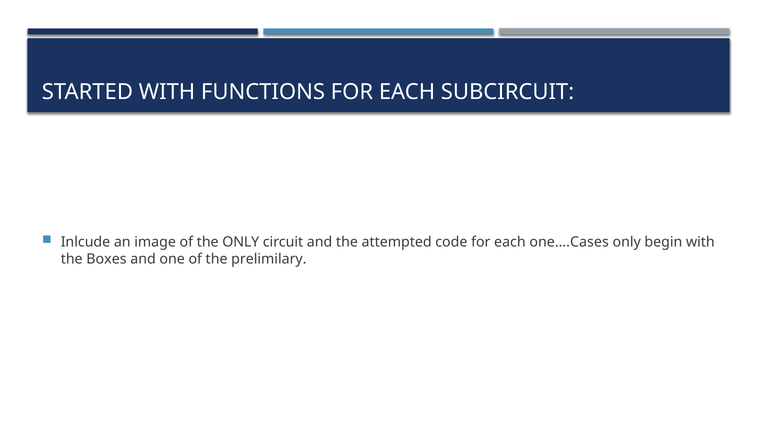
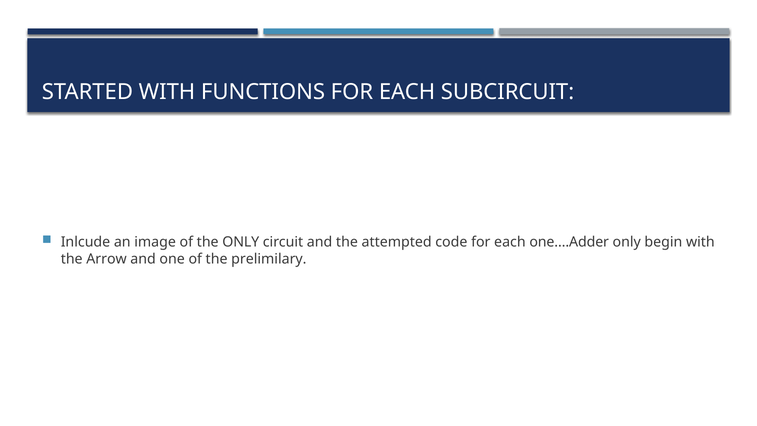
one….Cases: one….Cases -> one….Adder
Boxes: Boxes -> Arrow
